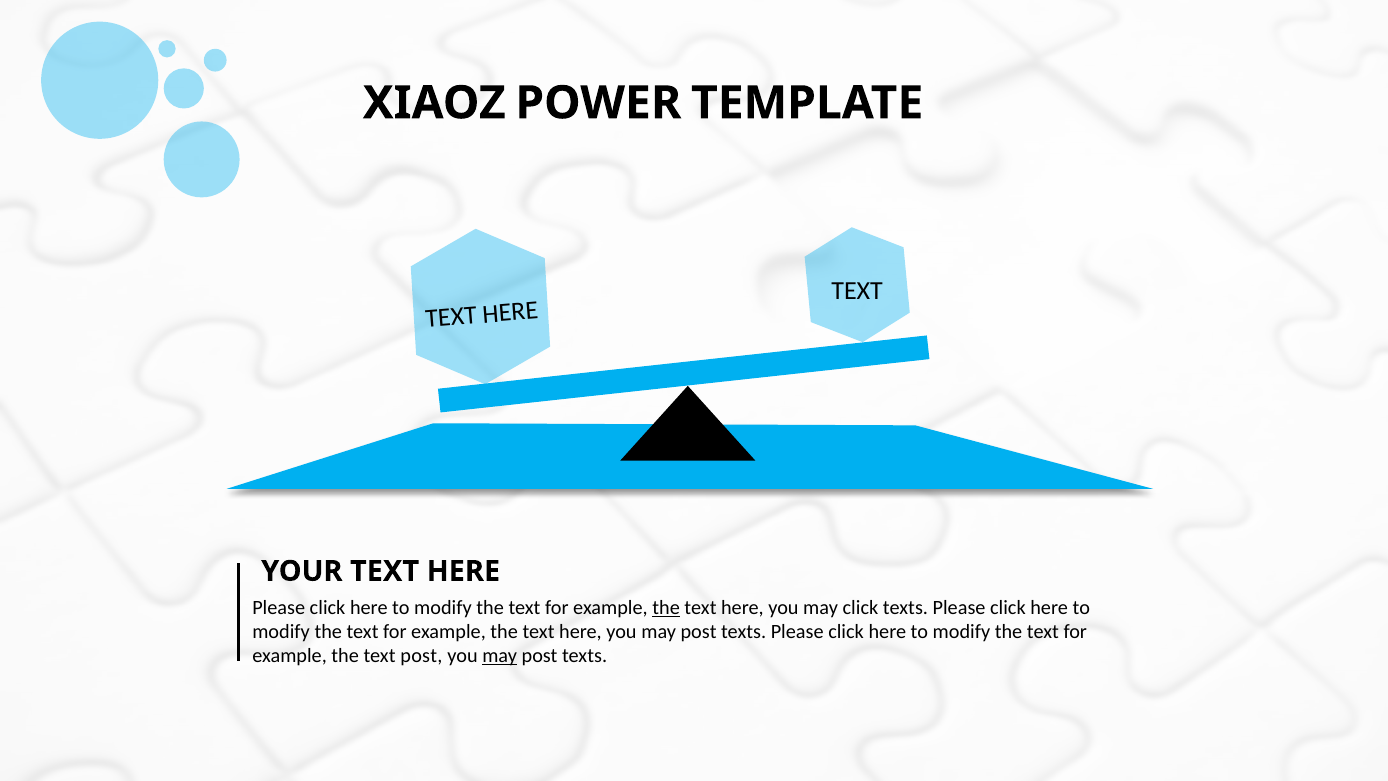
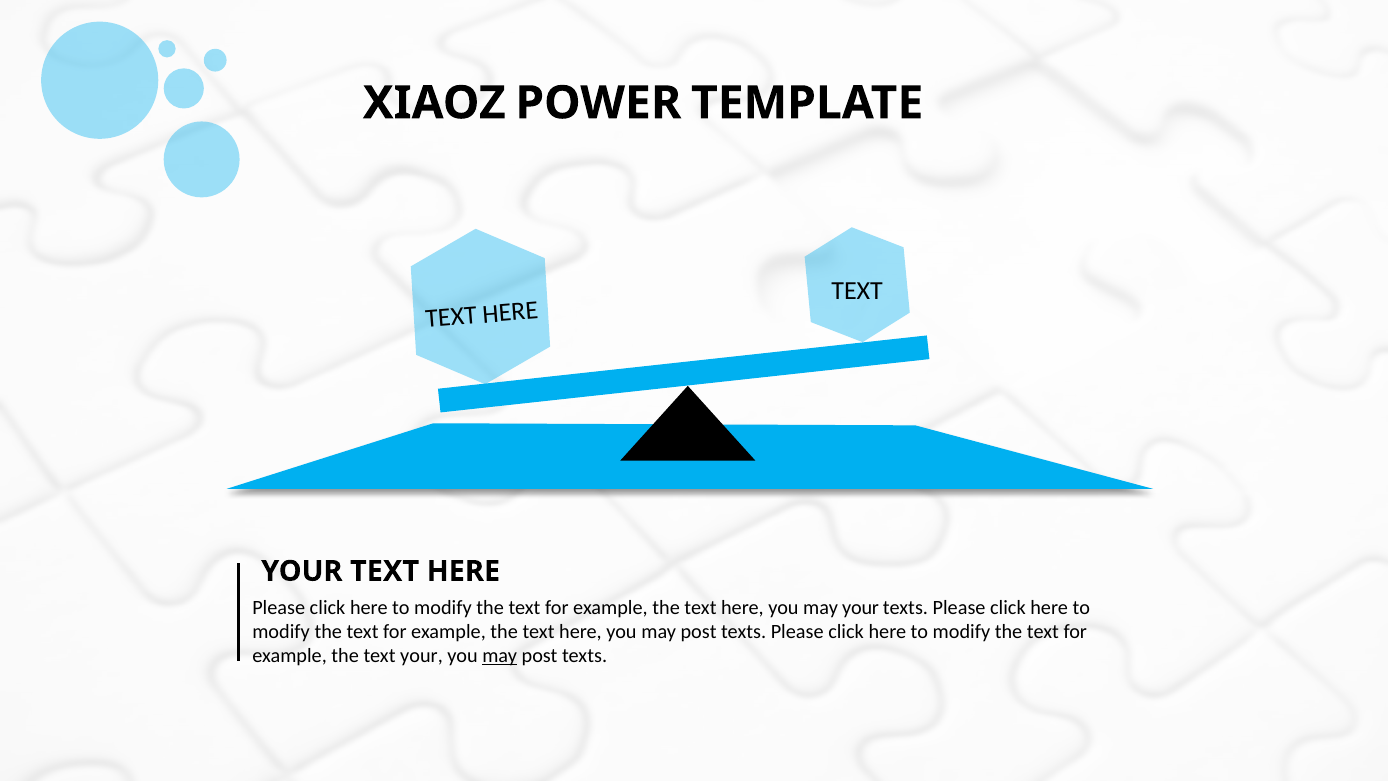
the at (666, 607) underline: present -> none
may click: click -> your
text post: post -> your
